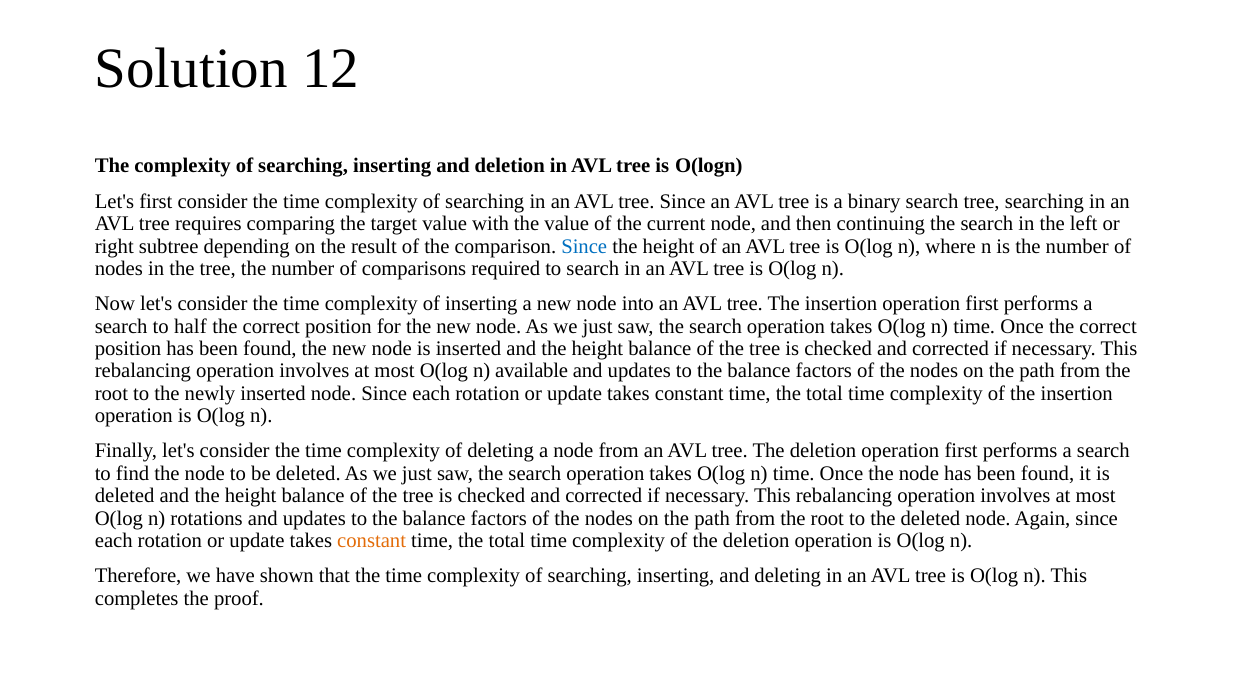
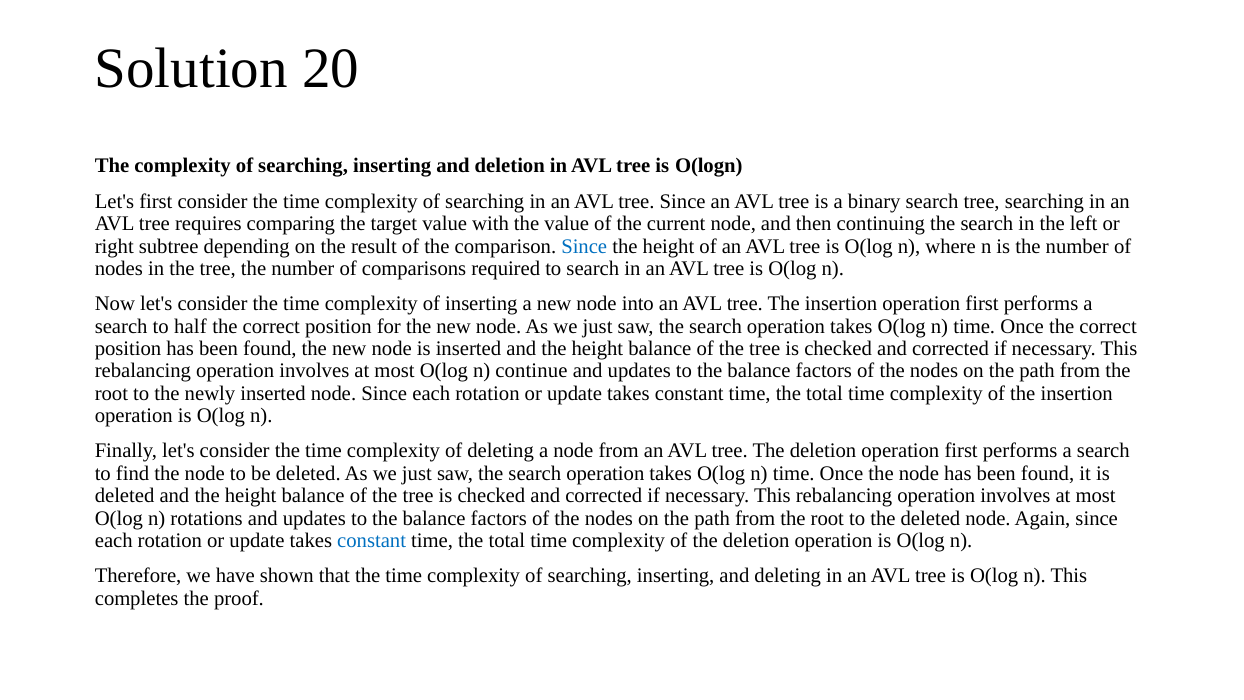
12: 12 -> 20
available: available -> continue
constant at (372, 540) colour: orange -> blue
